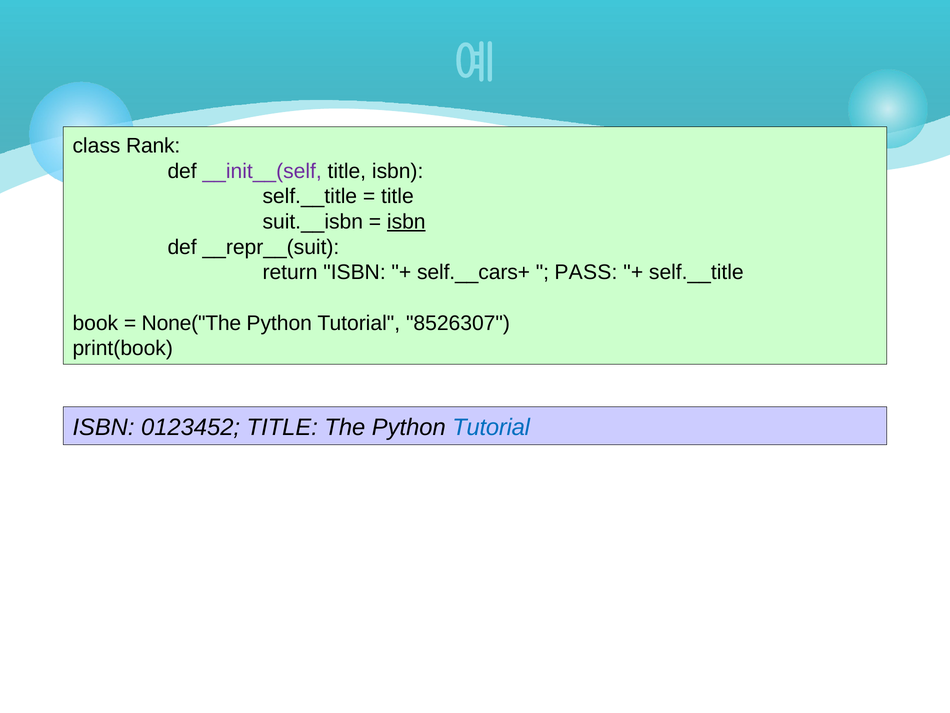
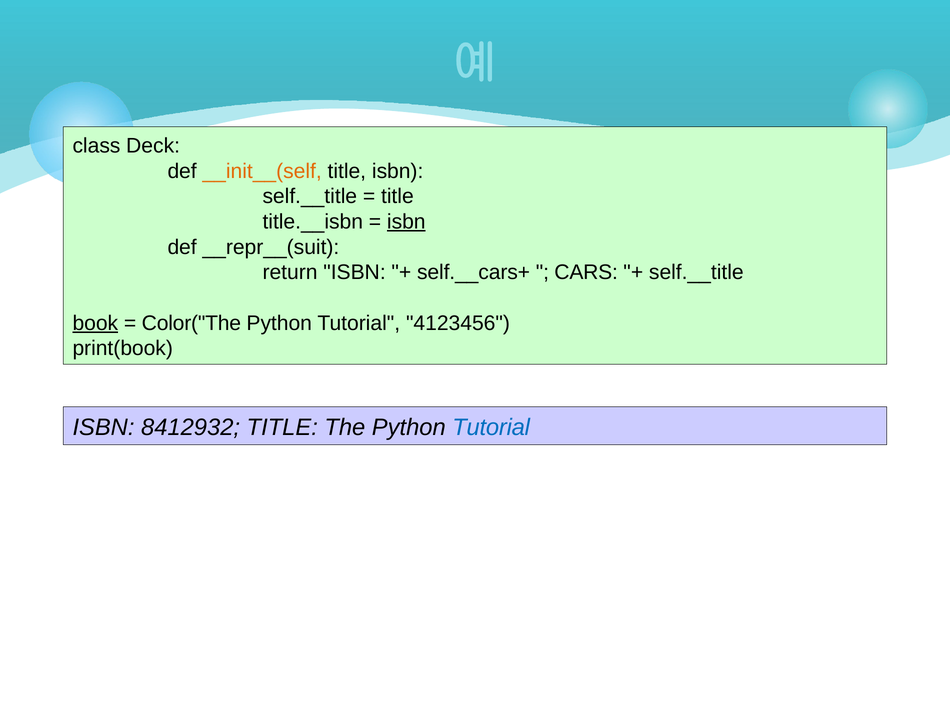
Rank: Rank -> Deck
__init__(self colour: purple -> orange
suit.__isbn: suit.__isbn -> title.__isbn
PASS: PASS -> CARS
book underline: none -> present
None("The: None("The -> Color("The
8526307: 8526307 -> 4123456
0123452: 0123452 -> 8412932
